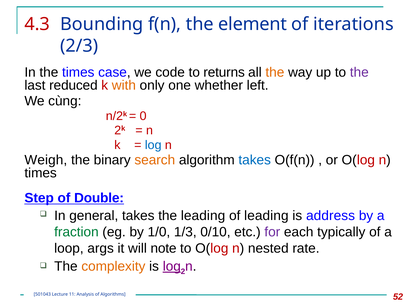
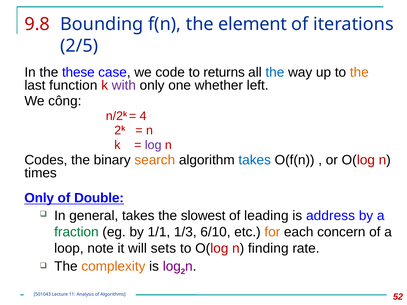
4.3: 4.3 -> 9.8
2/3: 2/3 -> 2/5
the times: times -> these
the at (275, 72) colour: orange -> blue
the at (359, 72) colour: purple -> orange
reduced: reduced -> function
with colour: orange -> purple
cùng: cùng -> công
0: 0 -> 4
log at (153, 145) colour: blue -> purple
Weigh: Weigh -> Codes
Step at (39, 198): Step -> Only
the leading: leading -> slowest
1/0: 1/0 -> 1/1
0/10: 0/10 -> 6/10
for colour: purple -> orange
typically: typically -> concern
args: args -> note
note: note -> sets
nested: nested -> finding
log at (172, 267) underline: present -> none
